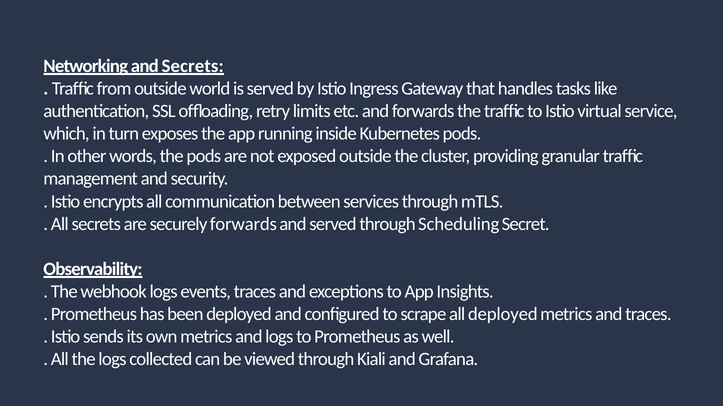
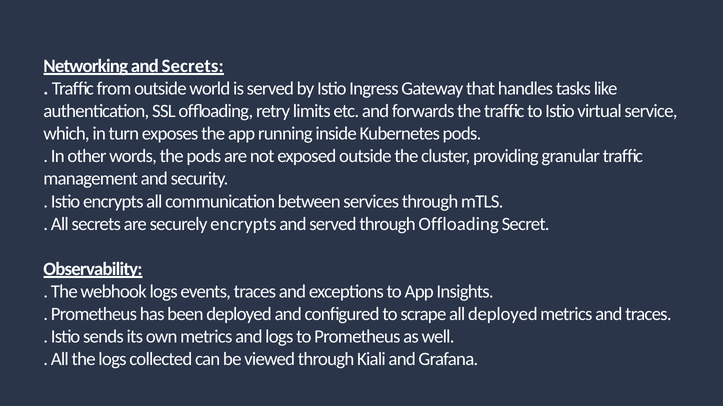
securely forwards: forwards -> encrypts
through Scheduling: Scheduling -> Offloading
